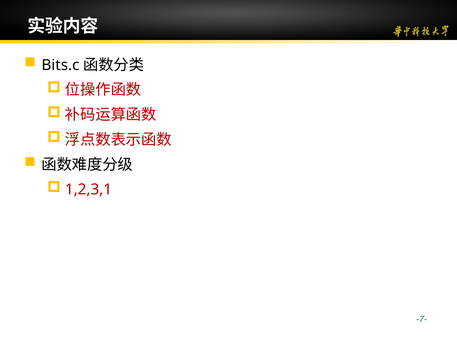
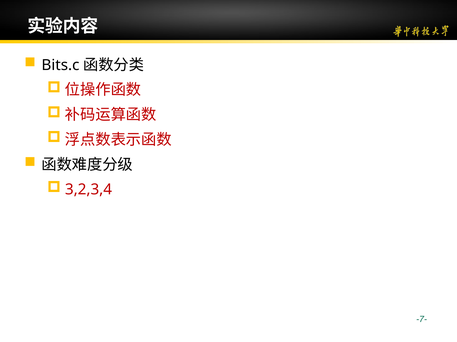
1,2,3,1: 1,2,3,1 -> 3,2,3,4
